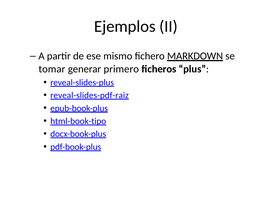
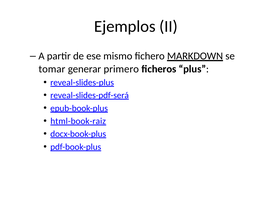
reveal-slides-pdf-raiz: reveal-slides-pdf-raiz -> reveal-slides-pdf-será
html-book-tipo: html-book-tipo -> html-book-raiz
